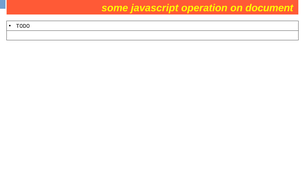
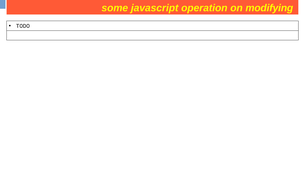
document: document -> modifying
